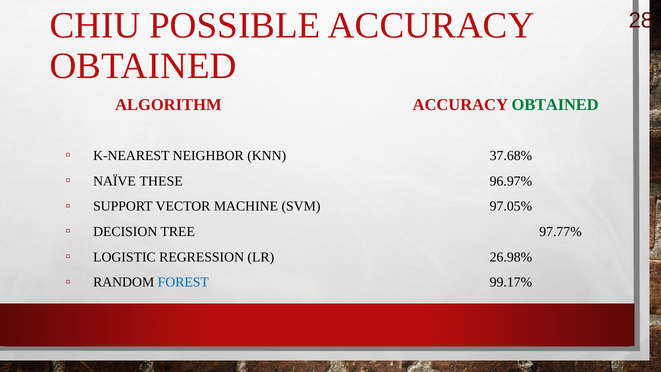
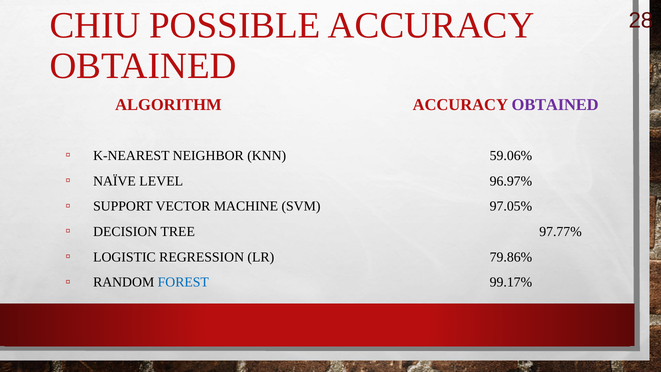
OBTAINED at (555, 105) colour: green -> purple
37.68%: 37.68% -> 59.06%
THESE: THESE -> LEVEL
26.98%: 26.98% -> 79.86%
